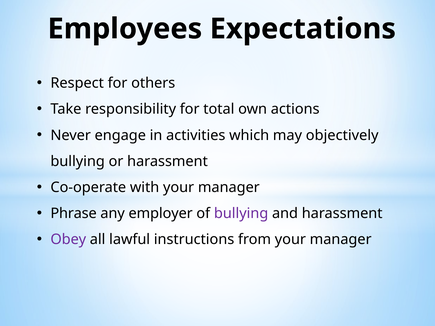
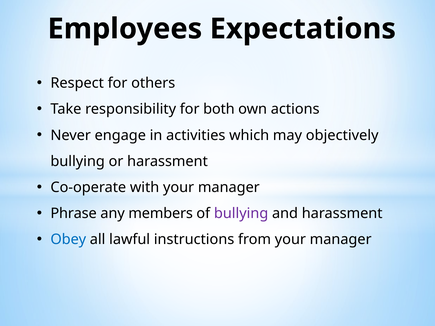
total: total -> both
employer: employer -> members
Obey colour: purple -> blue
